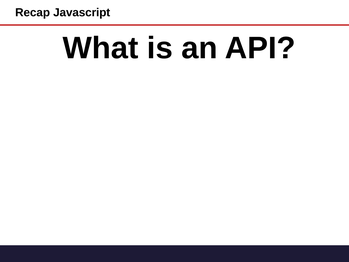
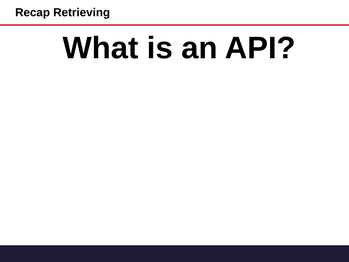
Javascript: Javascript -> Retrieving
